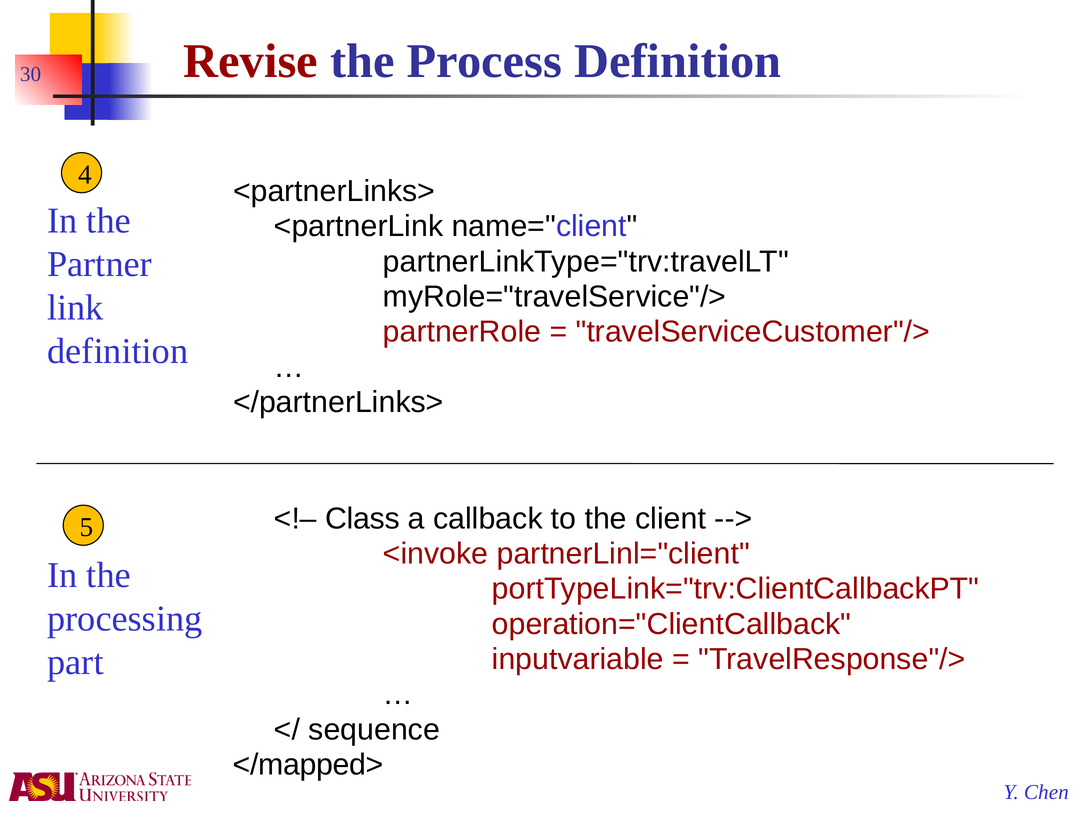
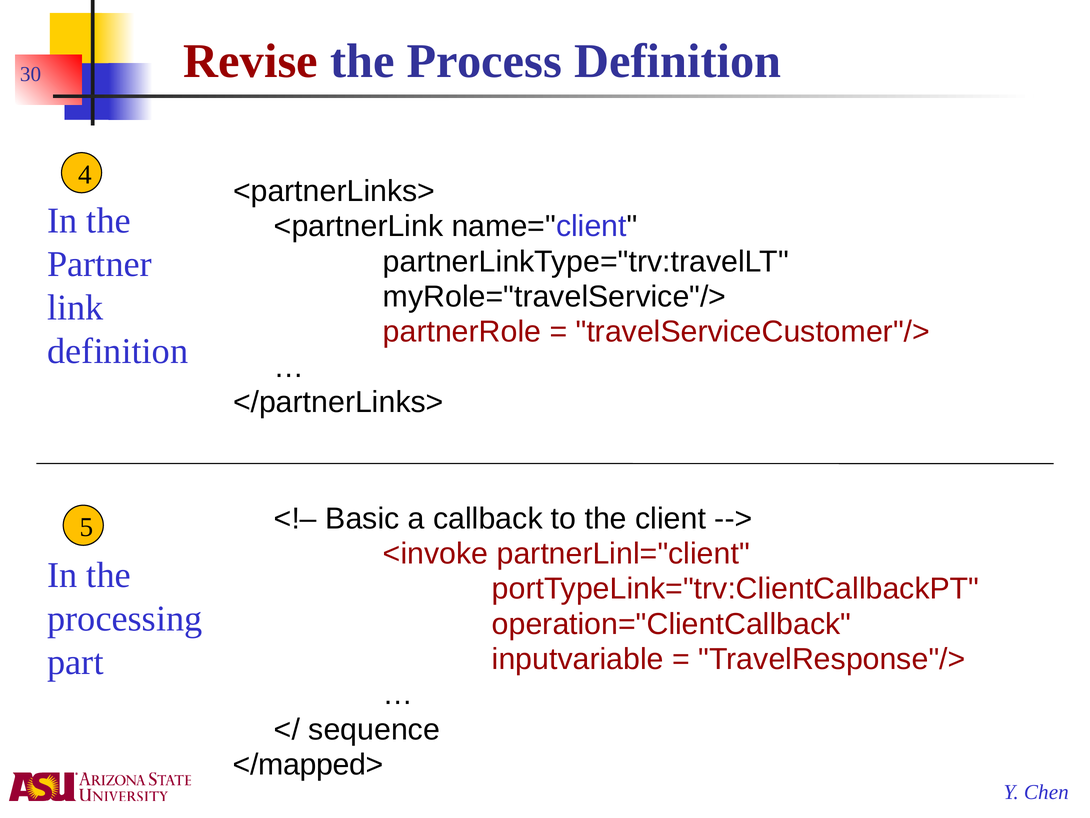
Class: Class -> Basic
